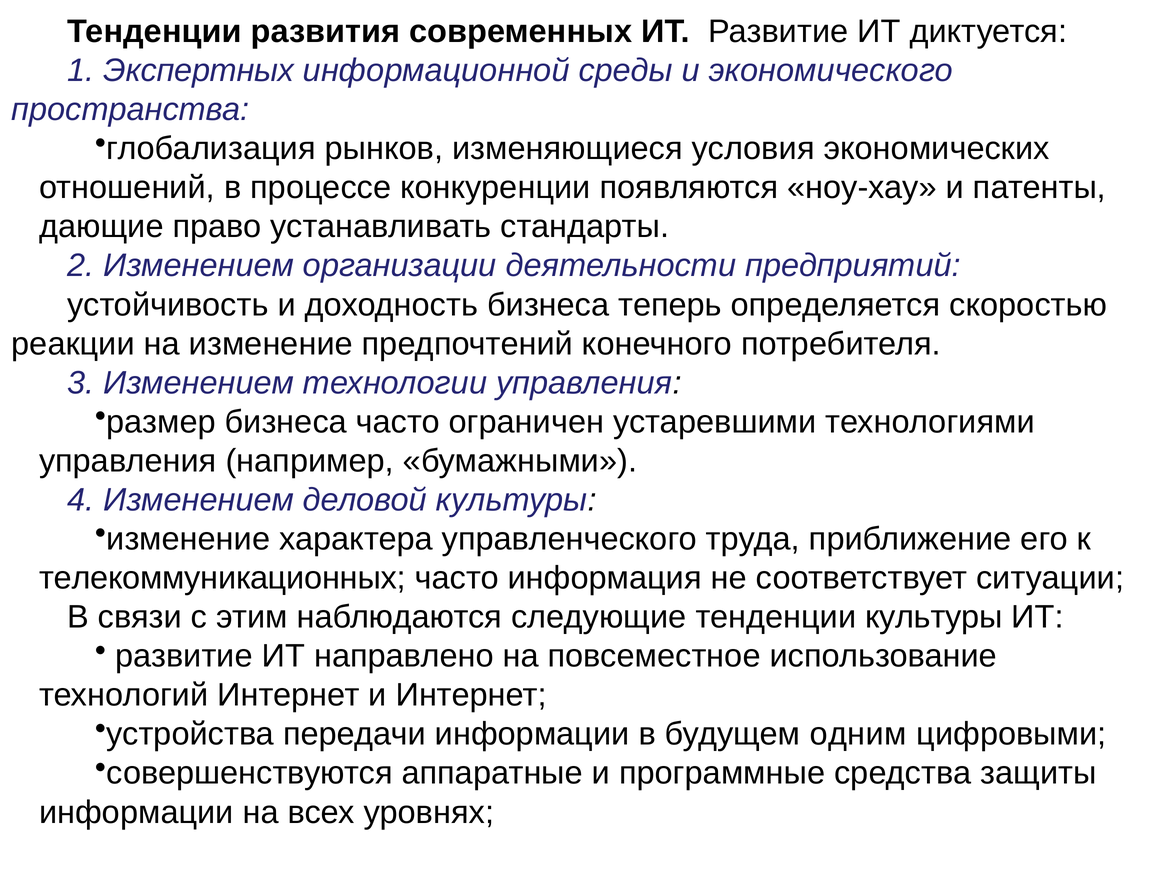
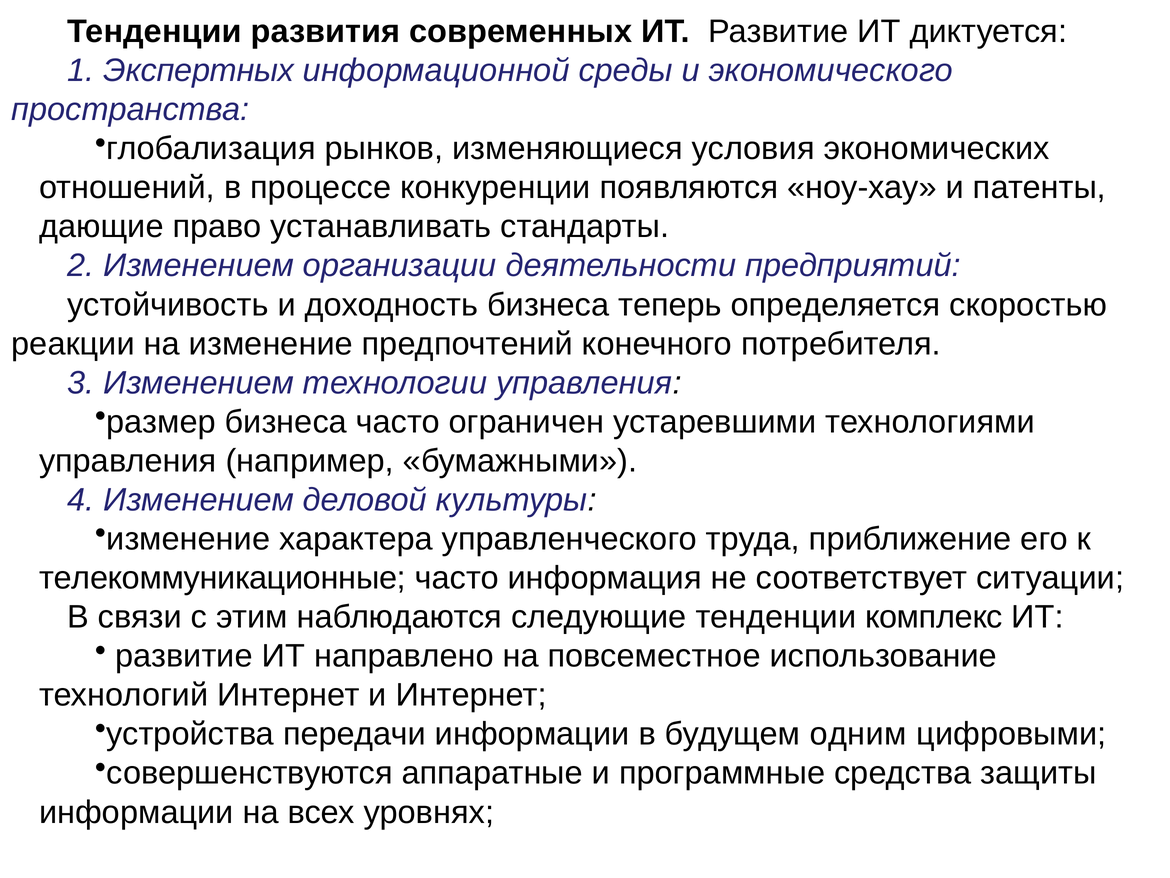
телекоммуникационных: телекоммуникационных -> телекоммуникационные
тенденции культуры: культуры -> комплекс
